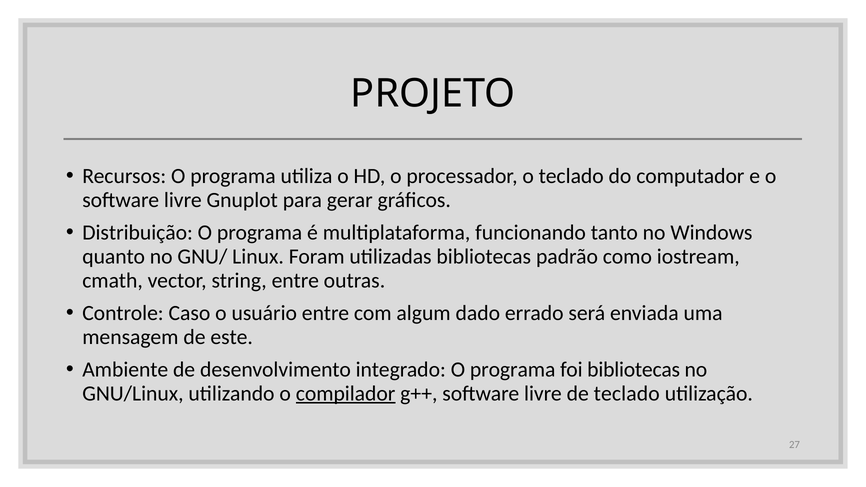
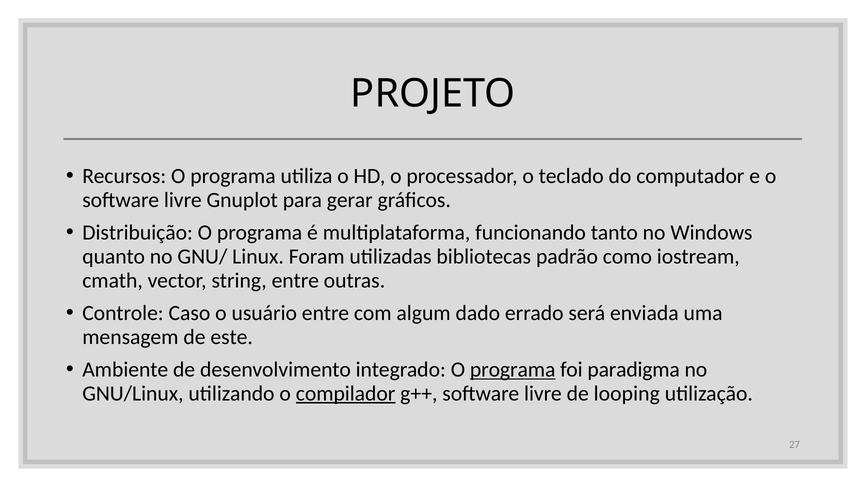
programa at (513, 370) underline: none -> present
foi bibliotecas: bibliotecas -> paradigma
de teclado: teclado -> looping
